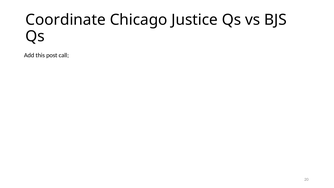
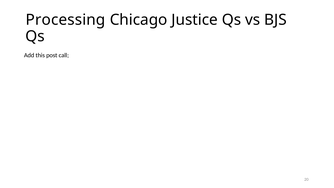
Coordinate: Coordinate -> Processing
